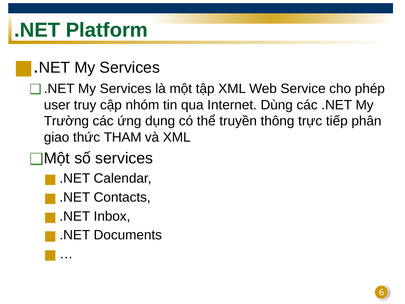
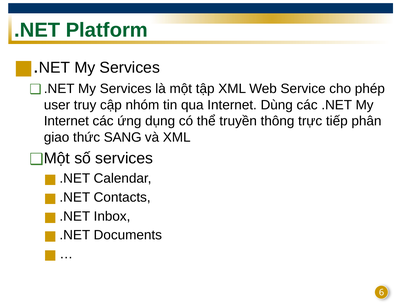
Trường at (66, 121): Trường -> Internet
THAM: THAM -> SANG
